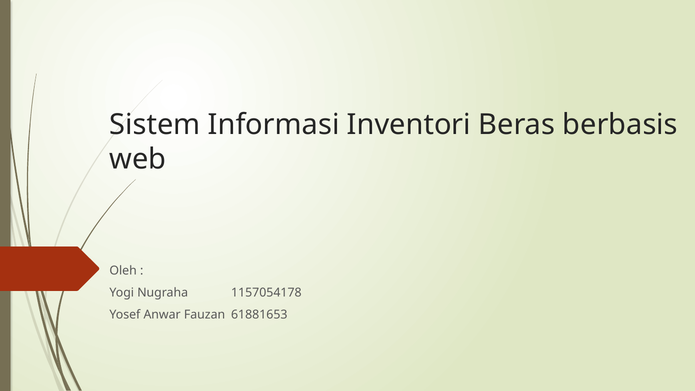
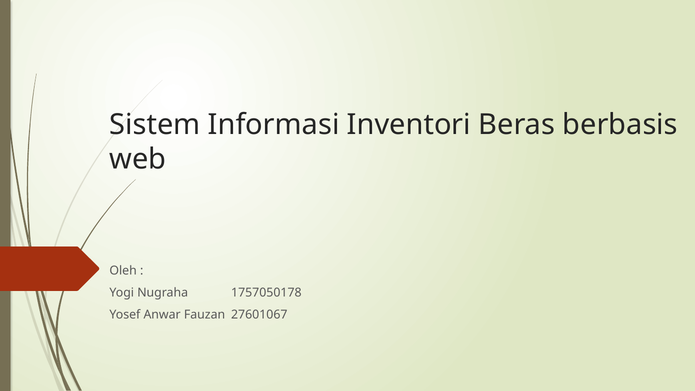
1157054178: 1157054178 -> 1757050178
61881653: 61881653 -> 27601067
